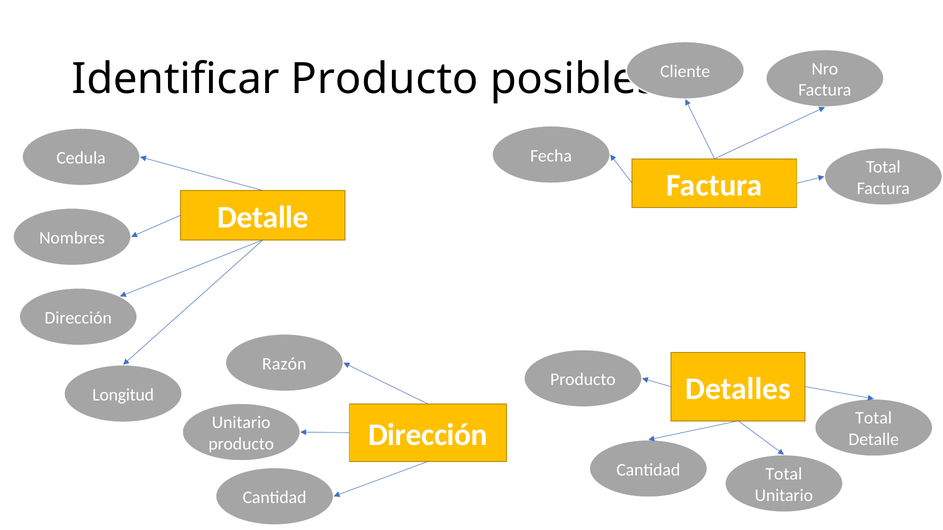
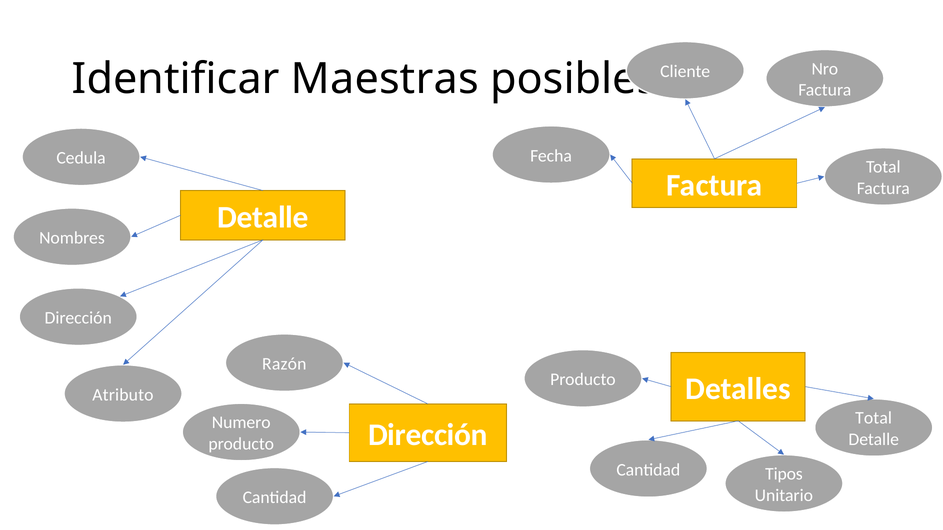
Identificar Producto: Producto -> Maestras
Longitud: Longitud -> Atributo
Unitario at (241, 423): Unitario -> Numero
Total at (784, 474): Total -> Tipos
